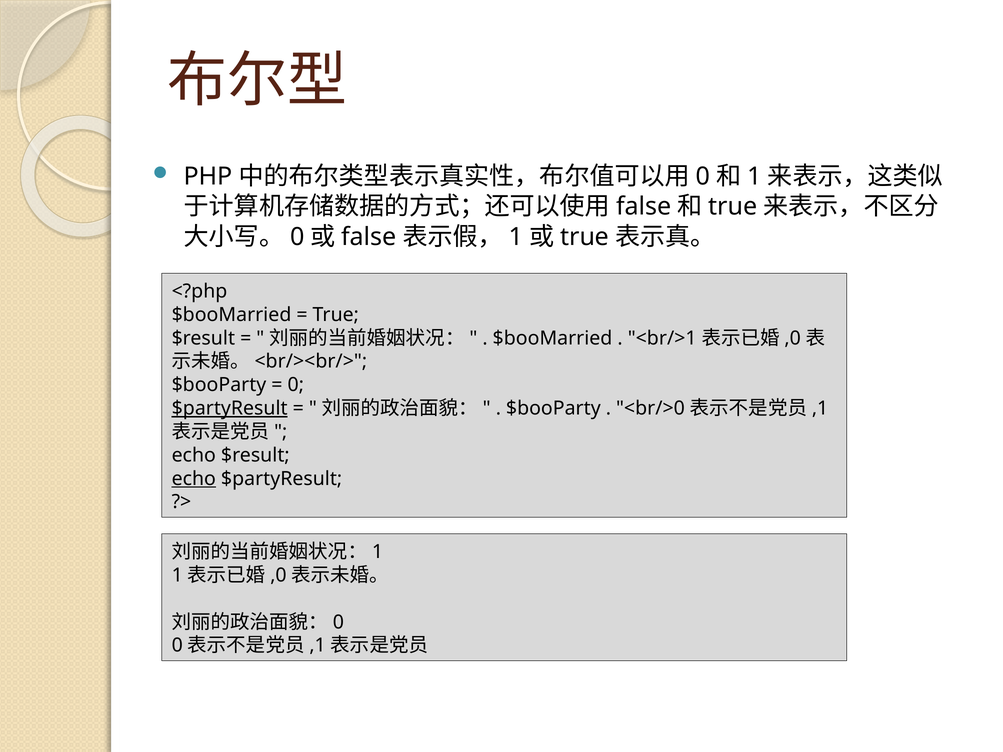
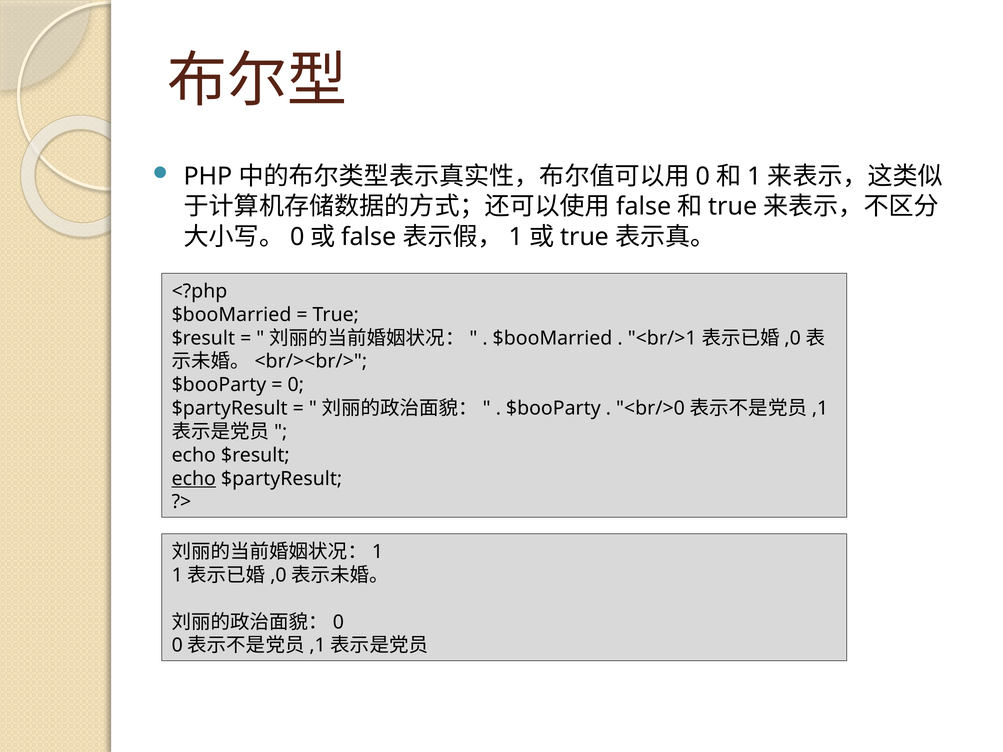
$partyResult at (230, 409) underline: present -> none
